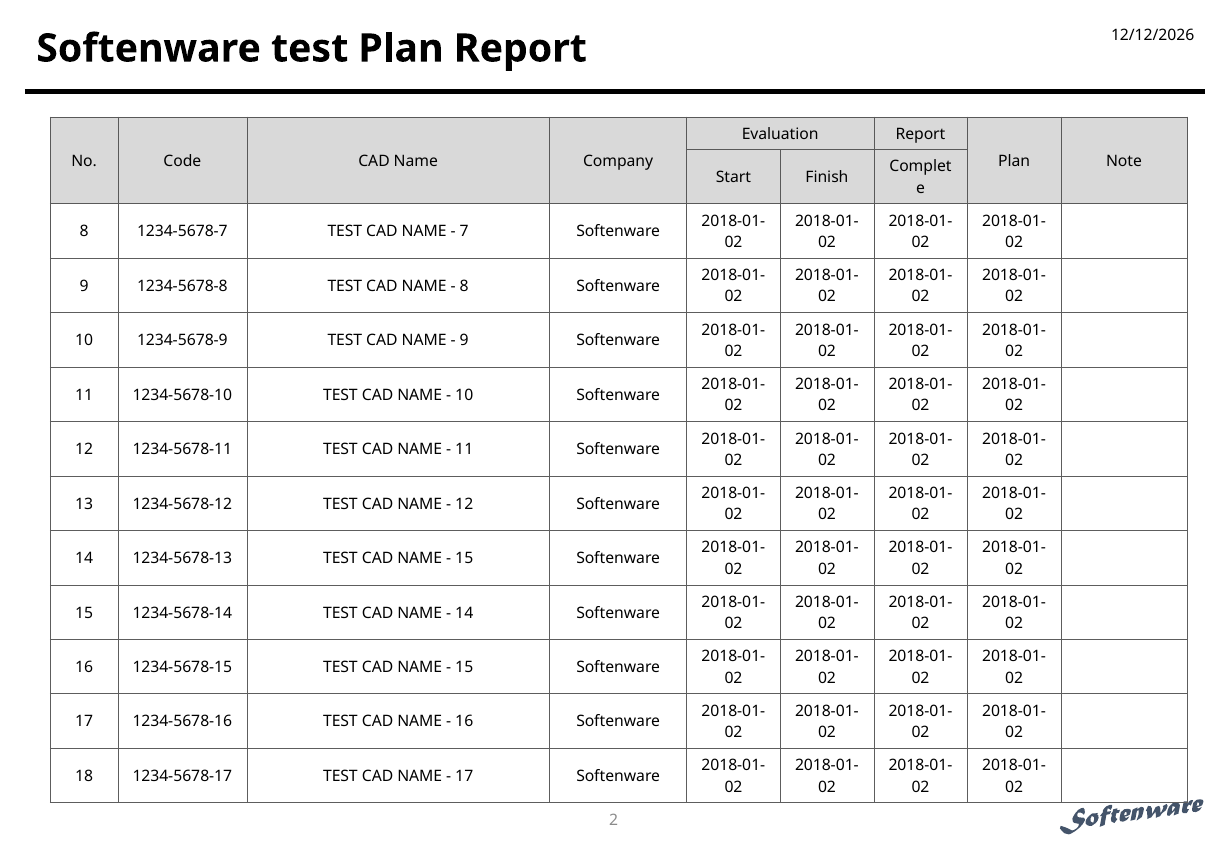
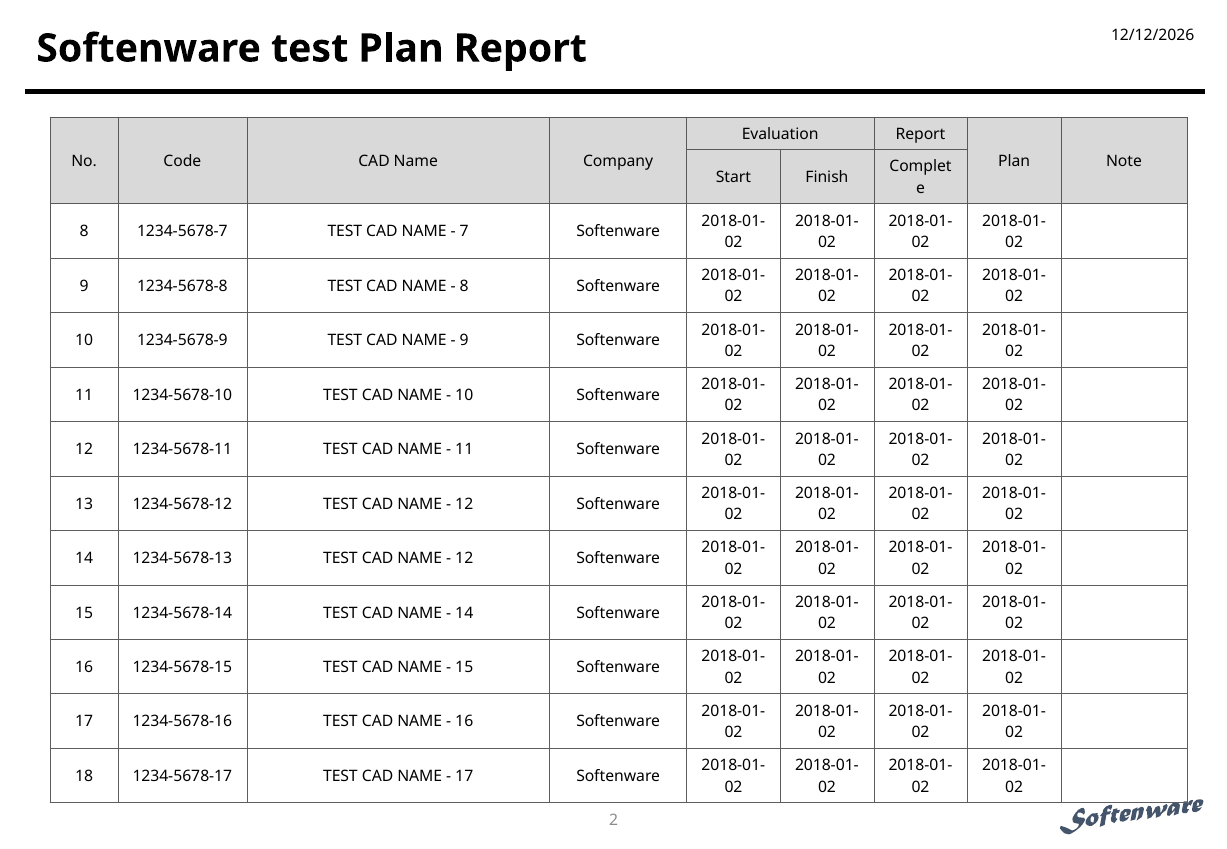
15 at (464, 559): 15 -> 12
